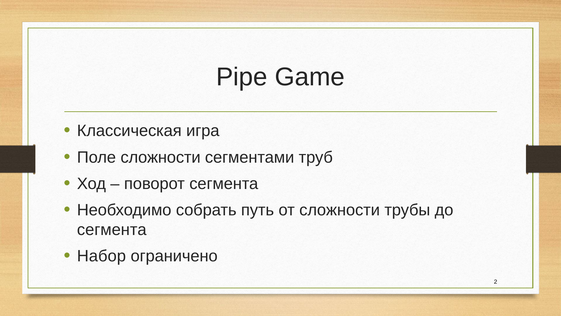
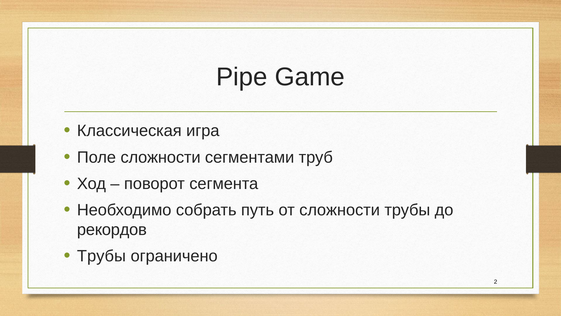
сегмента at (112, 229): сегмента -> рекордов
Набор at (101, 256): Набор -> Трубы
